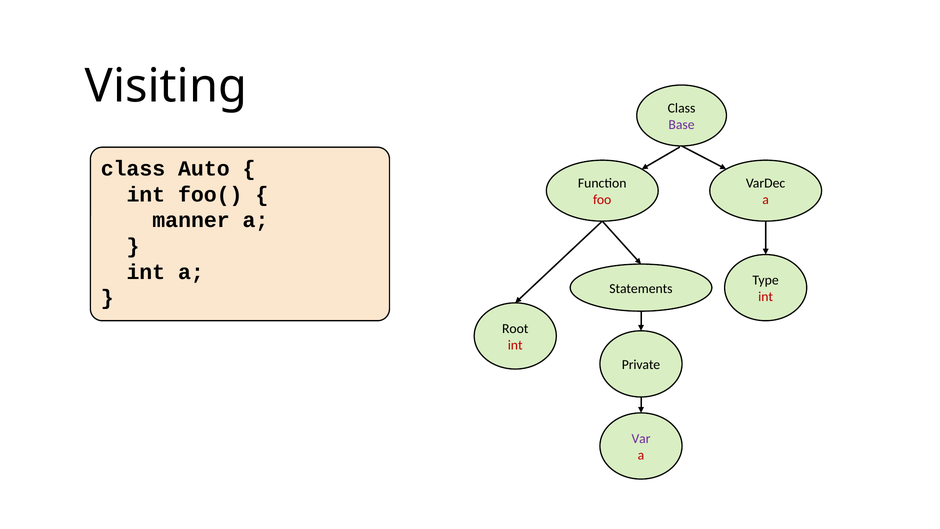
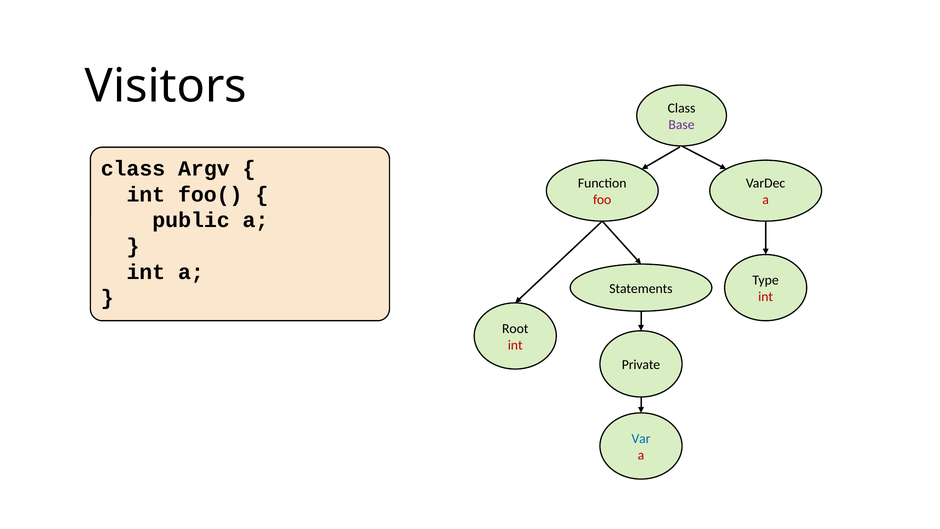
Visiting: Visiting -> Visitors
Auto: Auto -> Argv
manner: manner -> public
Var colour: purple -> blue
